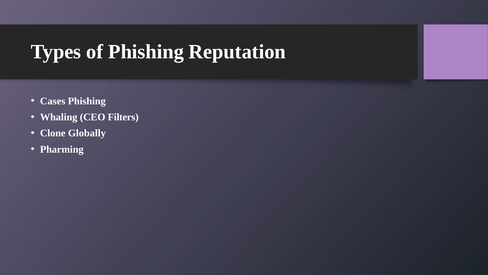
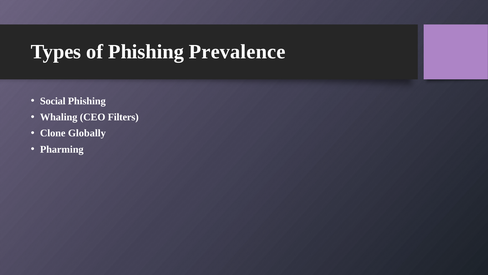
Reputation: Reputation -> Prevalence
Cases: Cases -> Social
